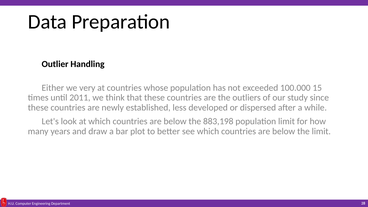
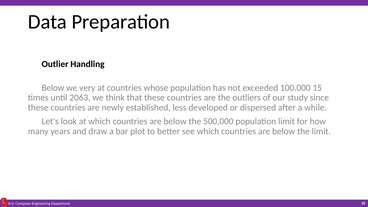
Either at (53, 88): Either -> Below
2011: 2011 -> 2063
883,198: 883,198 -> 500,000
